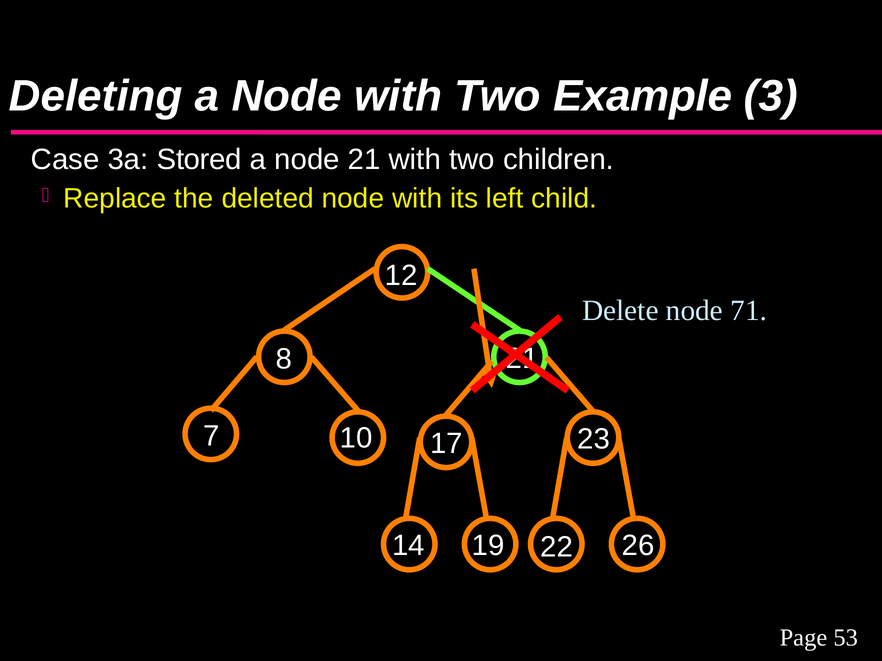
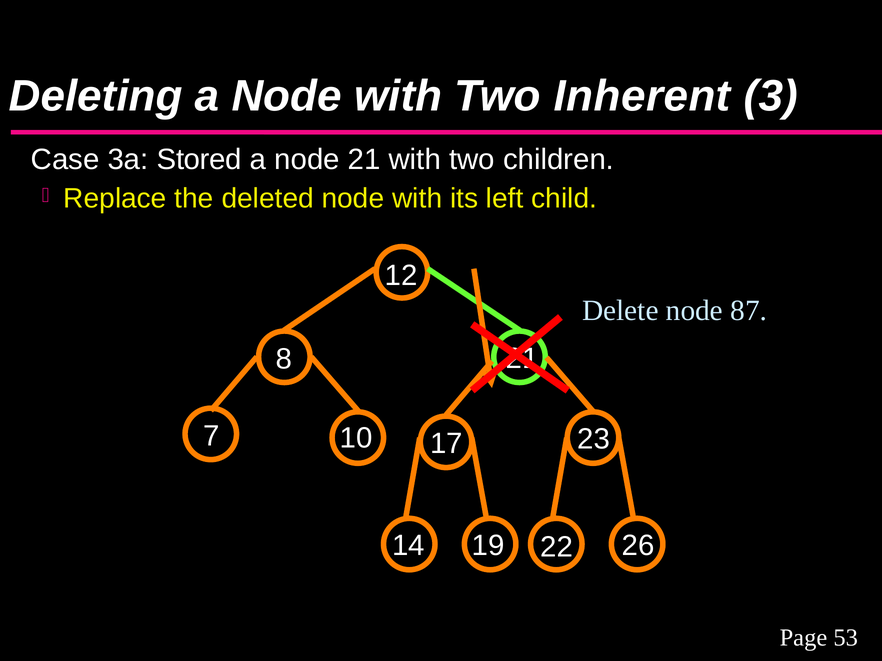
Example: Example -> Inherent
71: 71 -> 87
